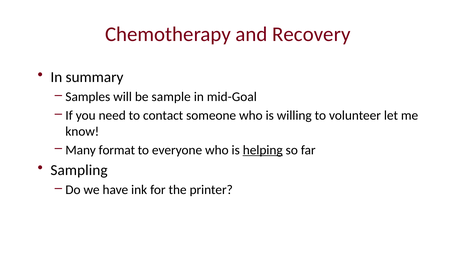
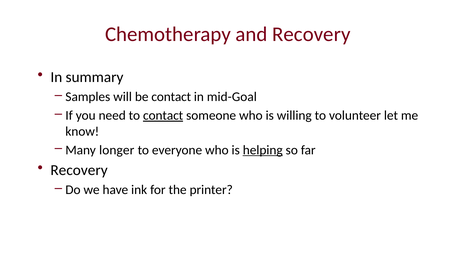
be sample: sample -> contact
contact at (163, 116) underline: none -> present
format: format -> longer
Sampling at (79, 171): Sampling -> Recovery
